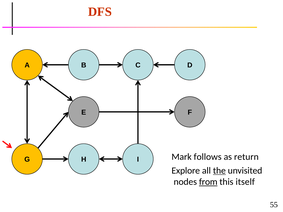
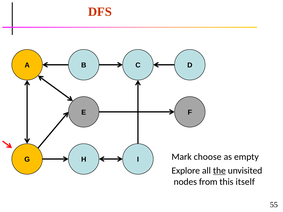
follows: follows -> choose
return: return -> empty
from underline: present -> none
